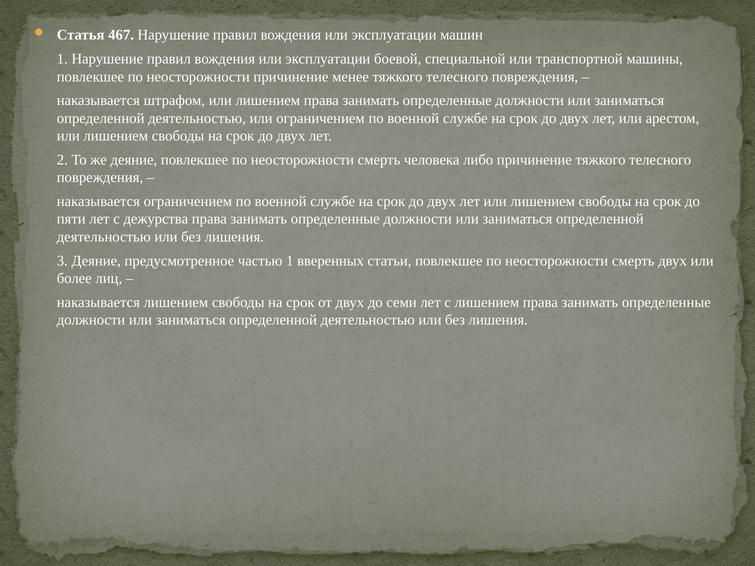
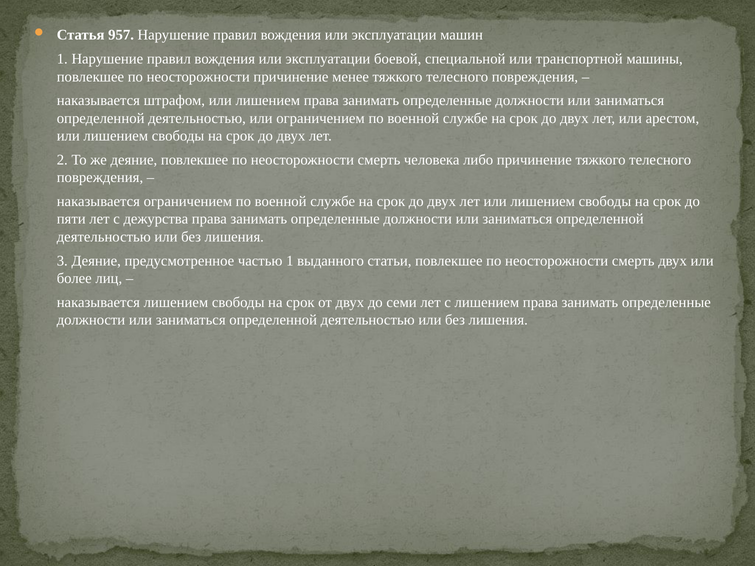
467: 467 -> 957
вверенных: вверенных -> выданного
